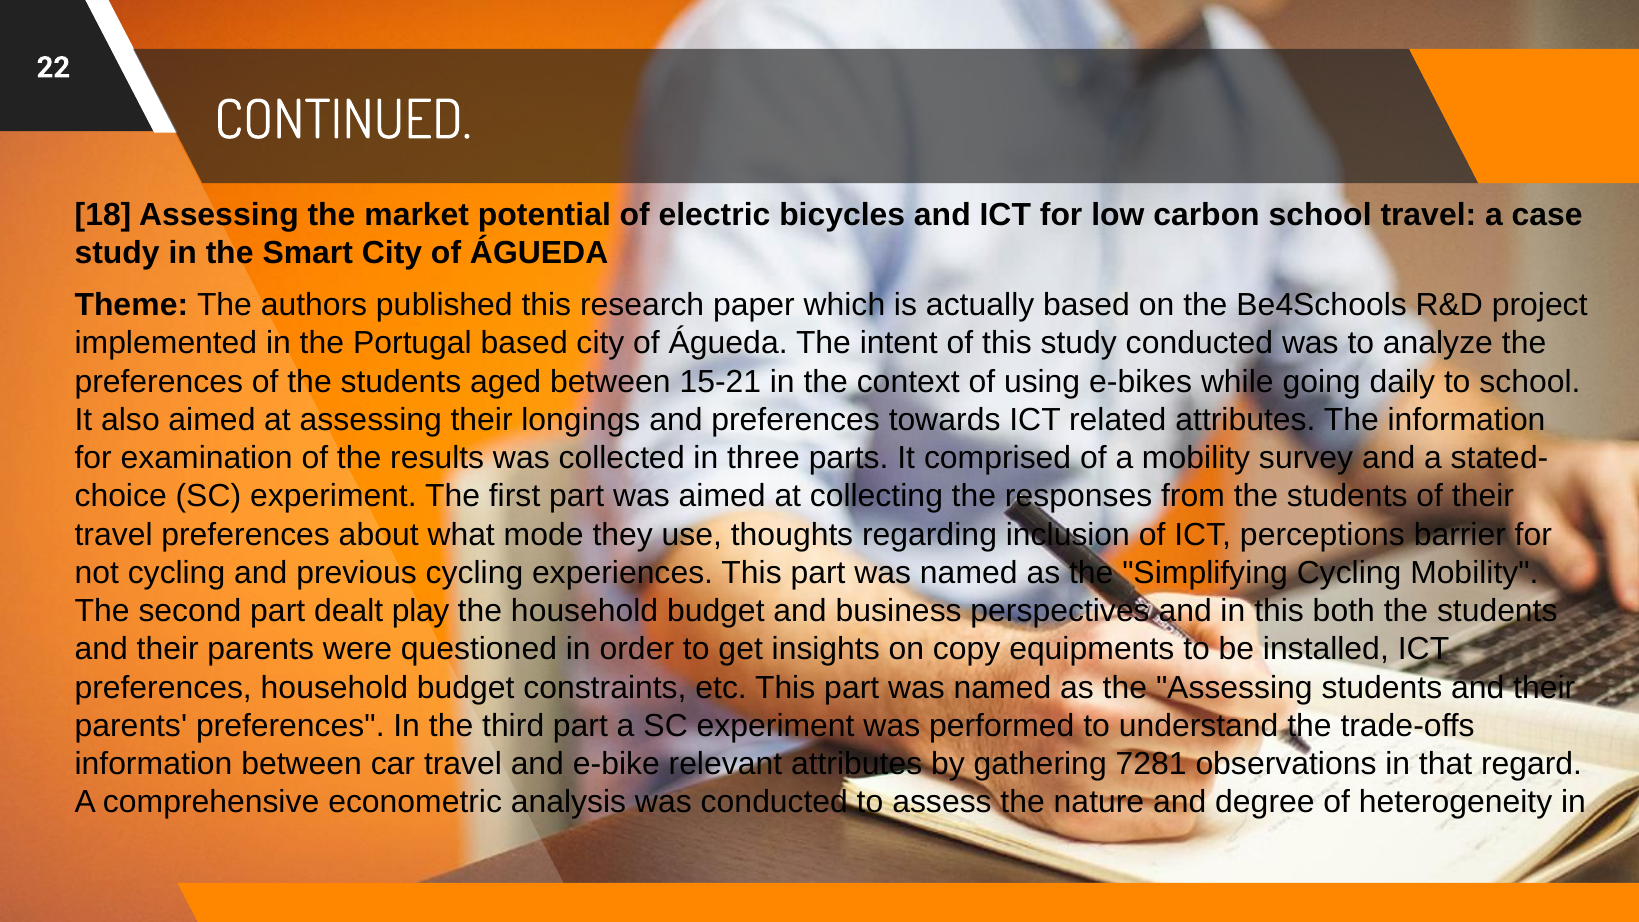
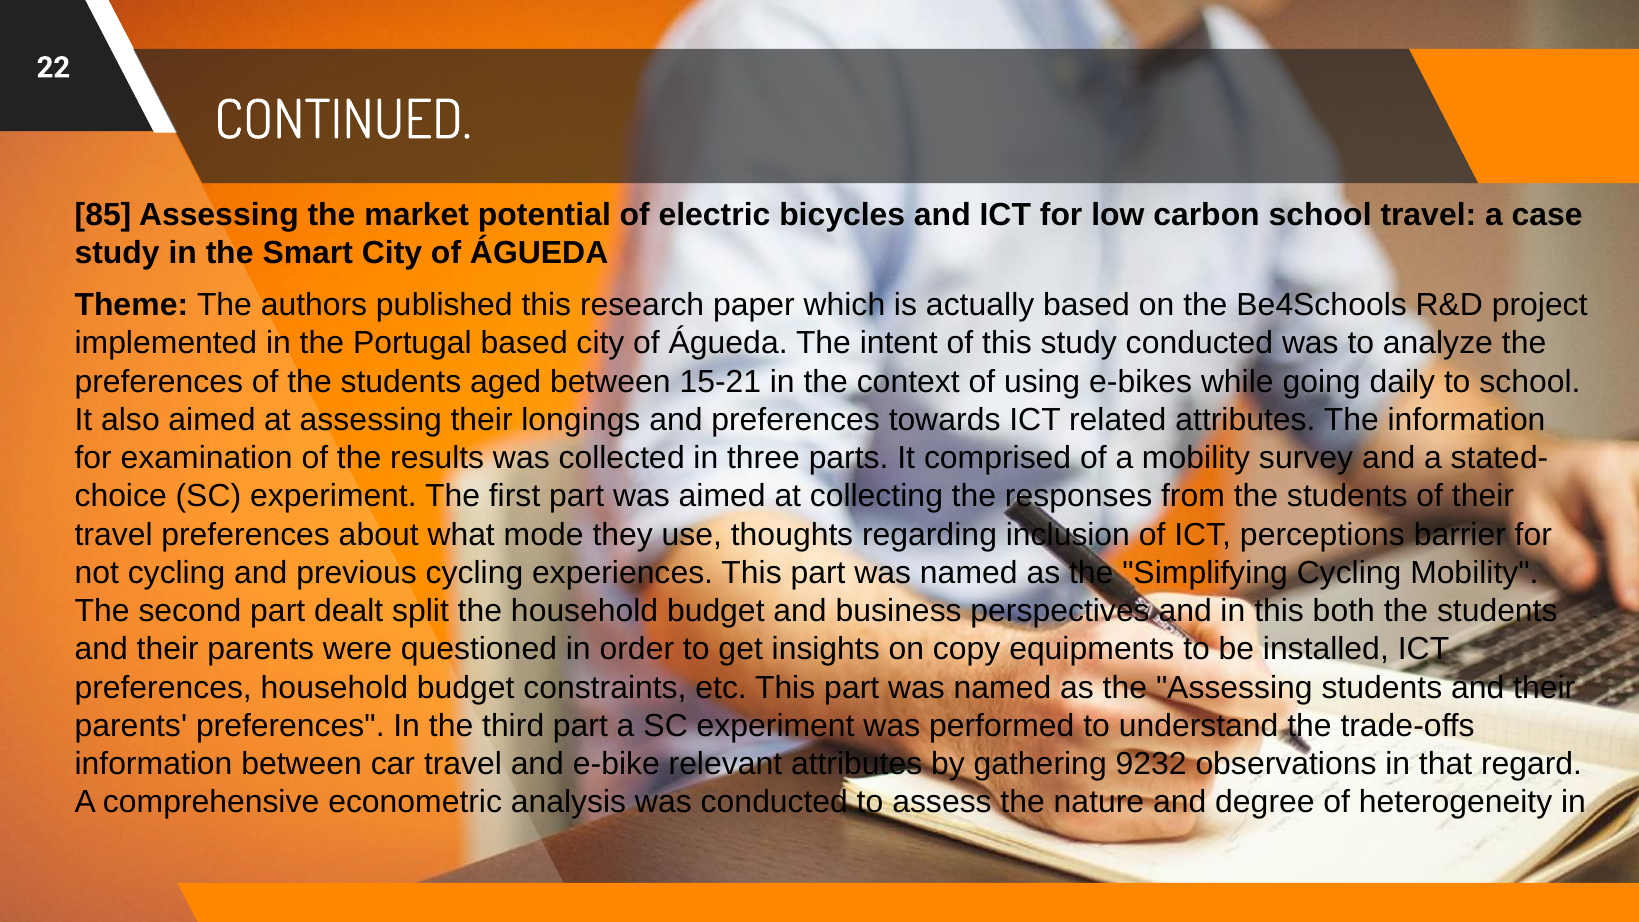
18: 18 -> 85
play: play -> split
7281: 7281 -> 9232
